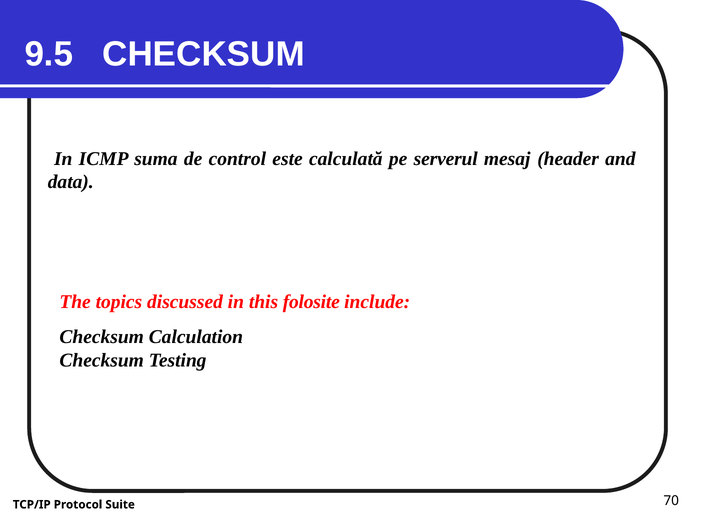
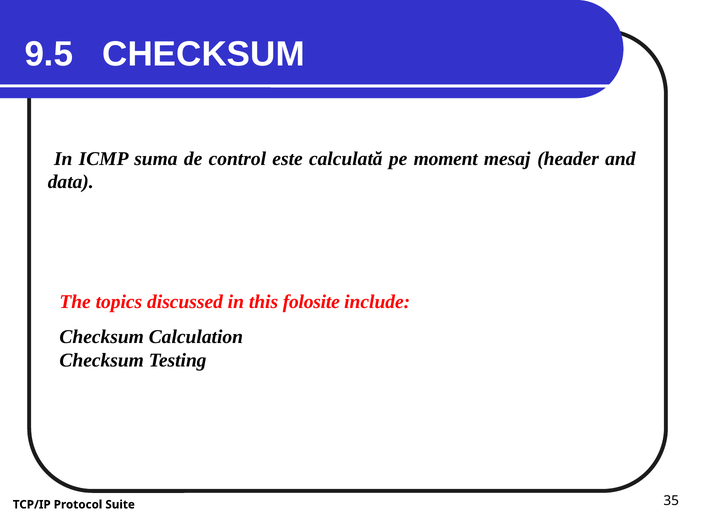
serverul: serverul -> moment
70: 70 -> 35
